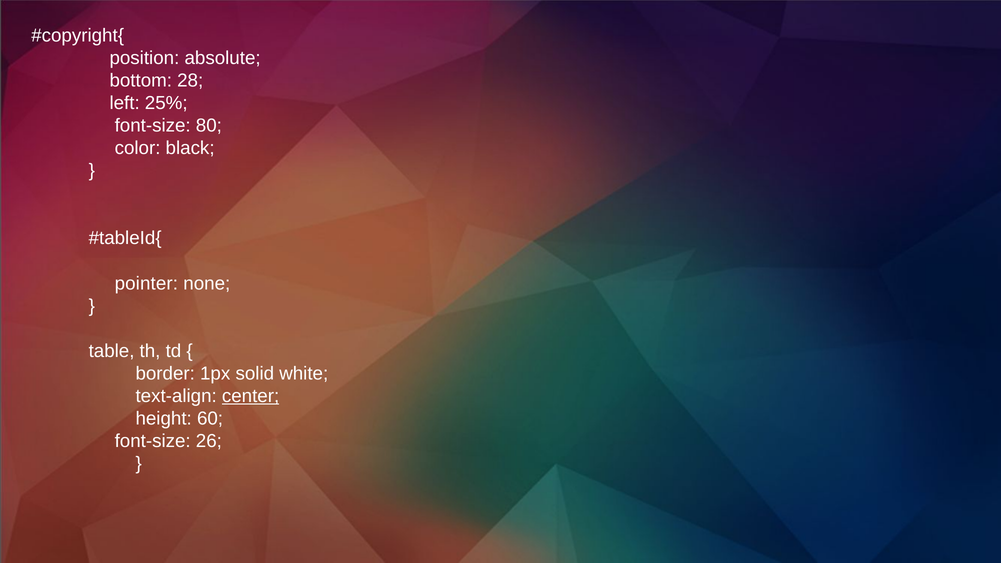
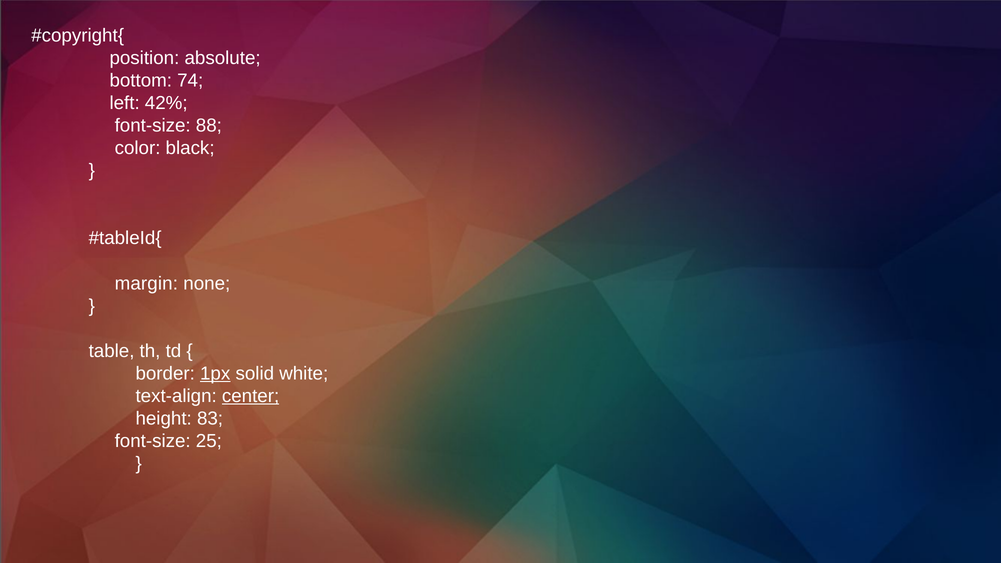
28: 28 -> 74
25%: 25% -> 42%
80: 80 -> 88
pointer: pointer -> margin
1px underline: none -> present
60: 60 -> 83
26: 26 -> 25
